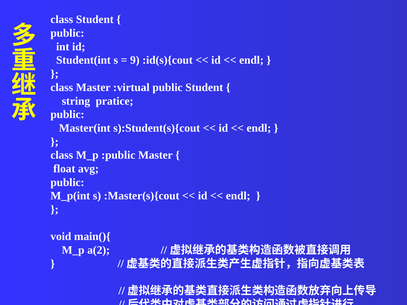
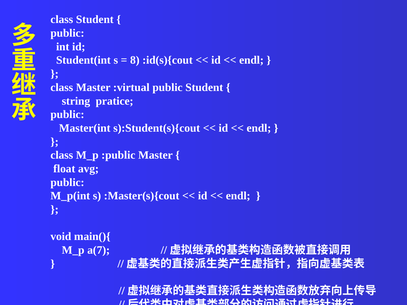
9: 9 -> 8
a(2: a(2 -> a(7
